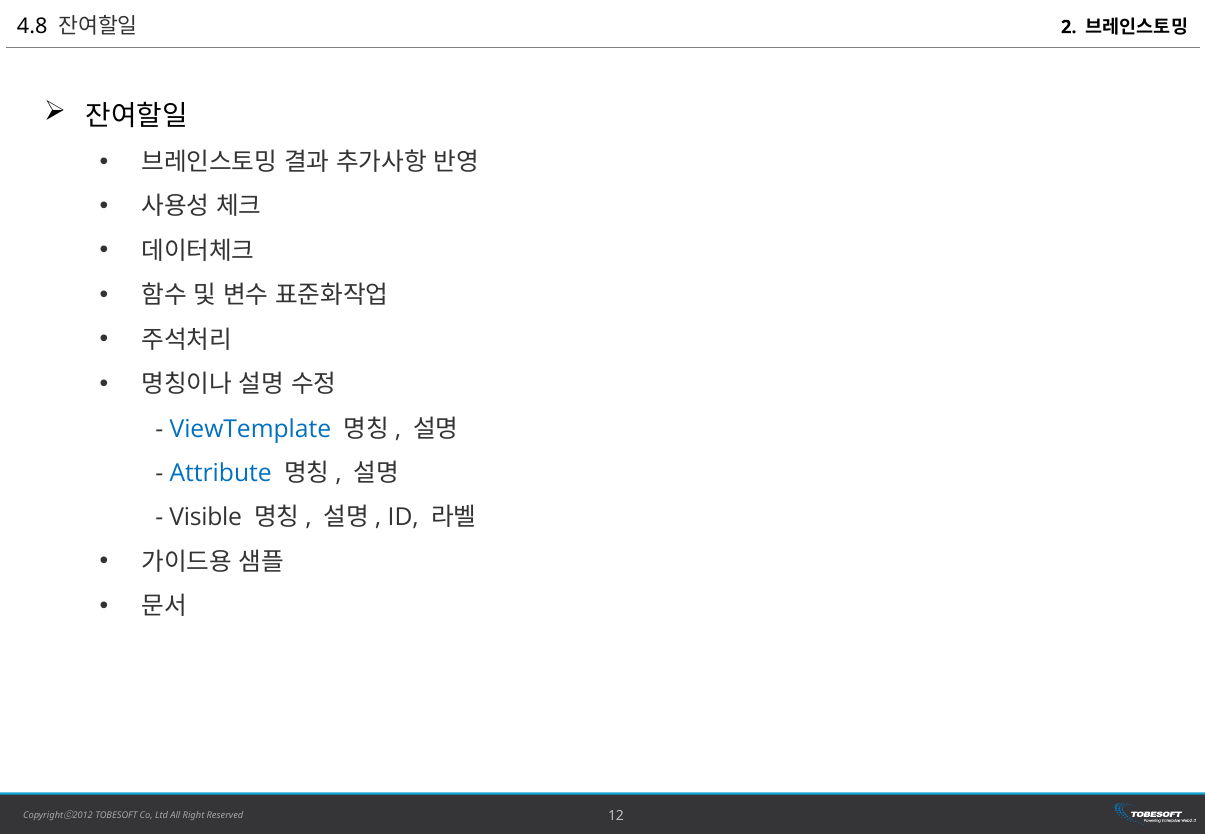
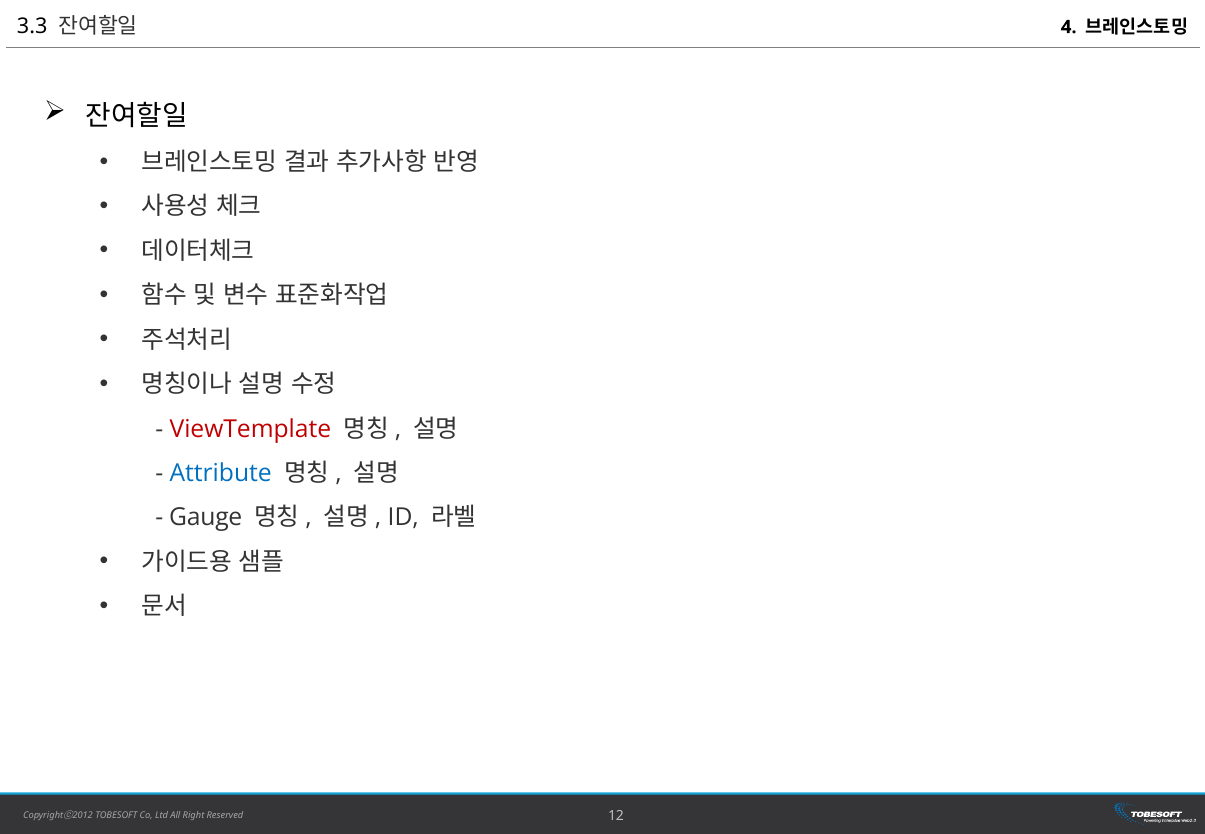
4.8: 4.8 -> 3.3
2: 2 -> 4
ViewTemplate colour: blue -> red
Visible: Visible -> Gauge
